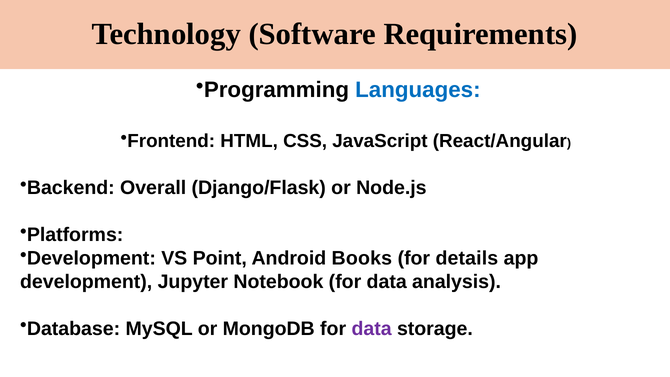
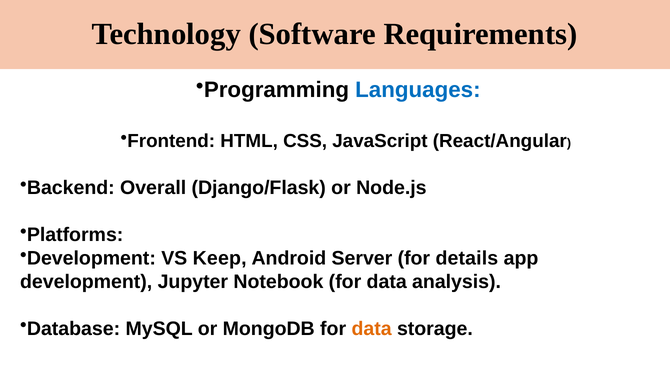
Point: Point -> Keep
Books: Books -> Server
data at (372, 329) colour: purple -> orange
